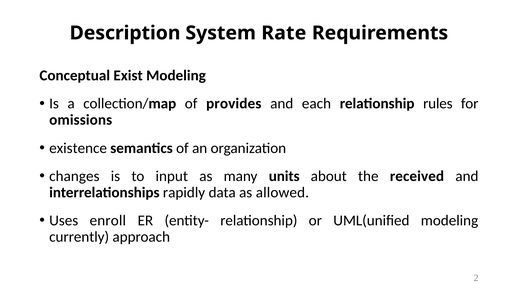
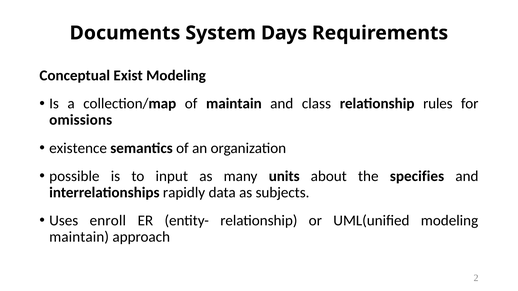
Description: Description -> Documents
Rate: Rate -> Days
of provides: provides -> maintain
each: each -> class
changes: changes -> possible
received: received -> specifies
allowed: allowed -> subjects
currently at (79, 237): currently -> maintain
